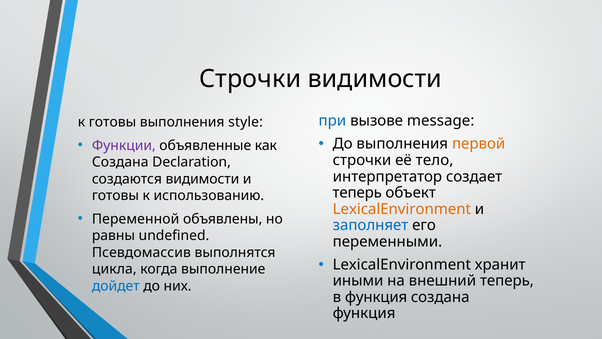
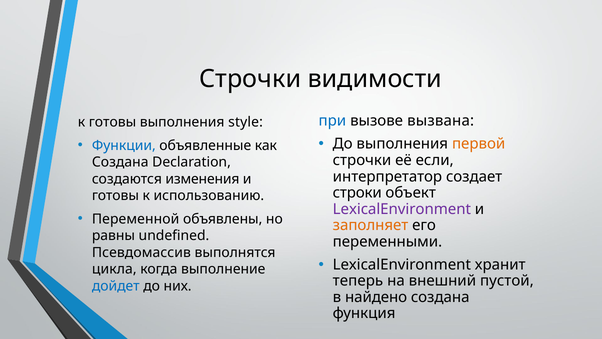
message: message -> вызвана
Функции colour: purple -> blue
тело: тело -> если
создаются видимости: видимости -> изменения
теперь at (357, 193): теперь -> строки
LexicalEnvironment at (402, 209) colour: orange -> purple
заполняет colour: blue -> orange
иными: иными -> теперь
внешний теперь: теперь -> пустой
в функция: функция -> найдено
